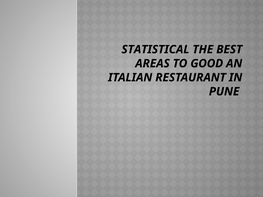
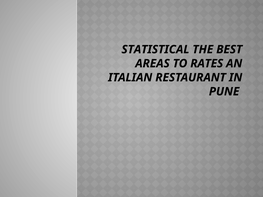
GOOD: GOOD -> RATES
